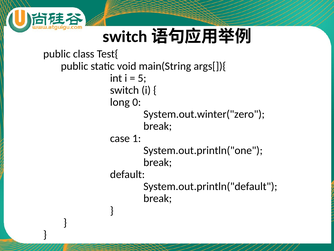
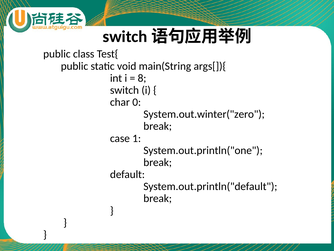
5: 5 -> 8
long: long -> char
